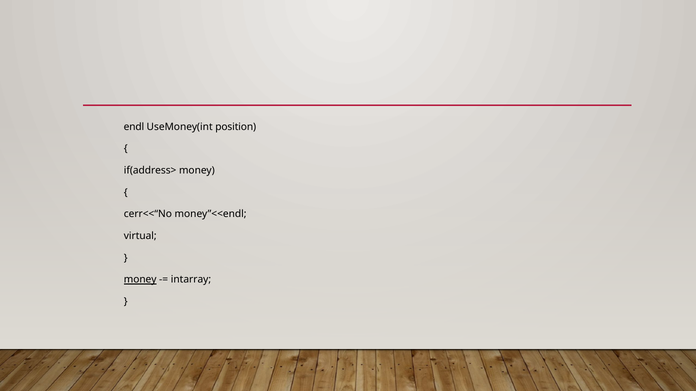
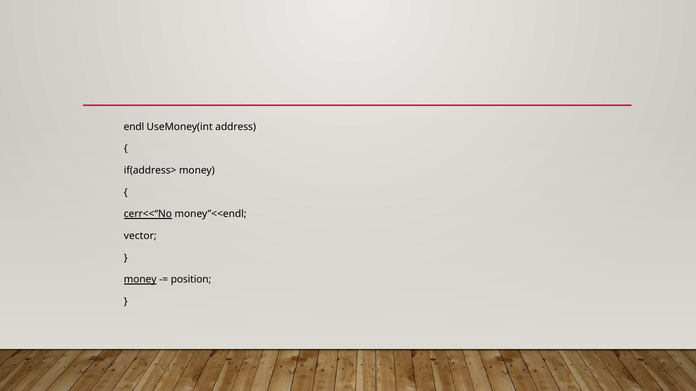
position: position -> address
cerr<<“No underline: none -> present
virtual: virtual -> vector
intarray: intarray -> position
